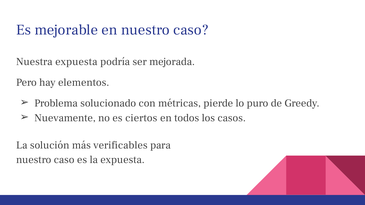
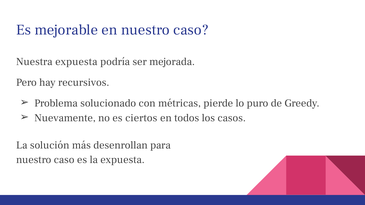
elementos: elementos -> recursivos
verificables: verificables -> desenrollan
